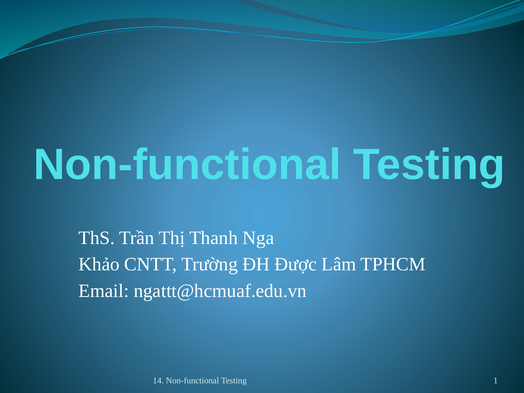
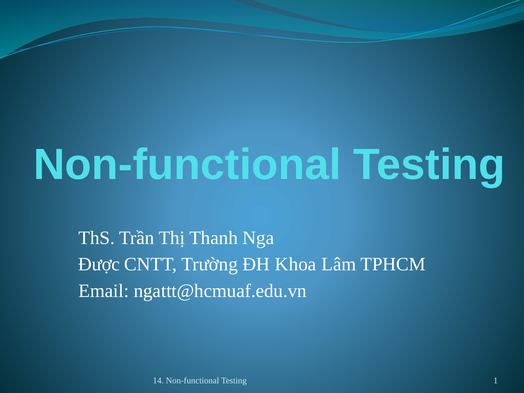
Khảo: Khảo -> Được
Được: Được -> Khoa
